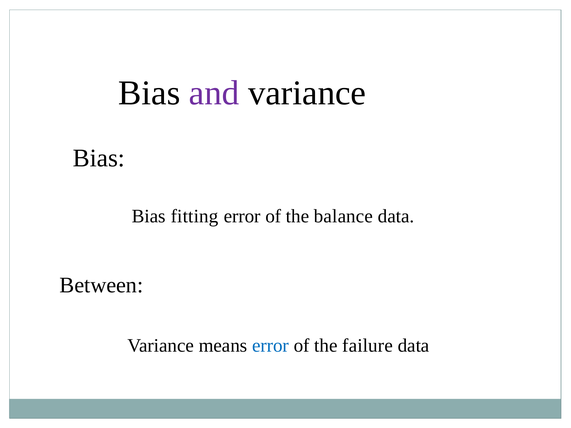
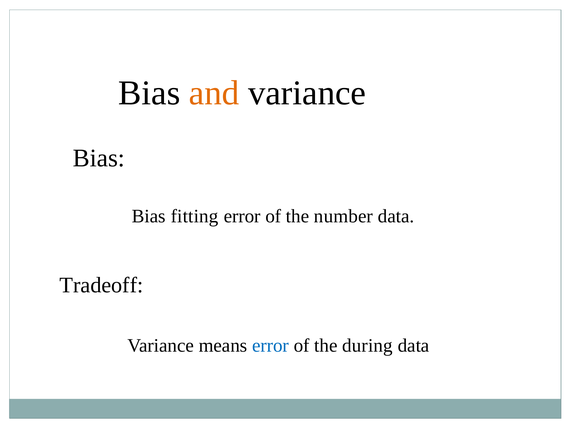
and colour: purple -> orange
balance: balance -> number
Between: Between -> Tradeoff
failure: failure -> during
